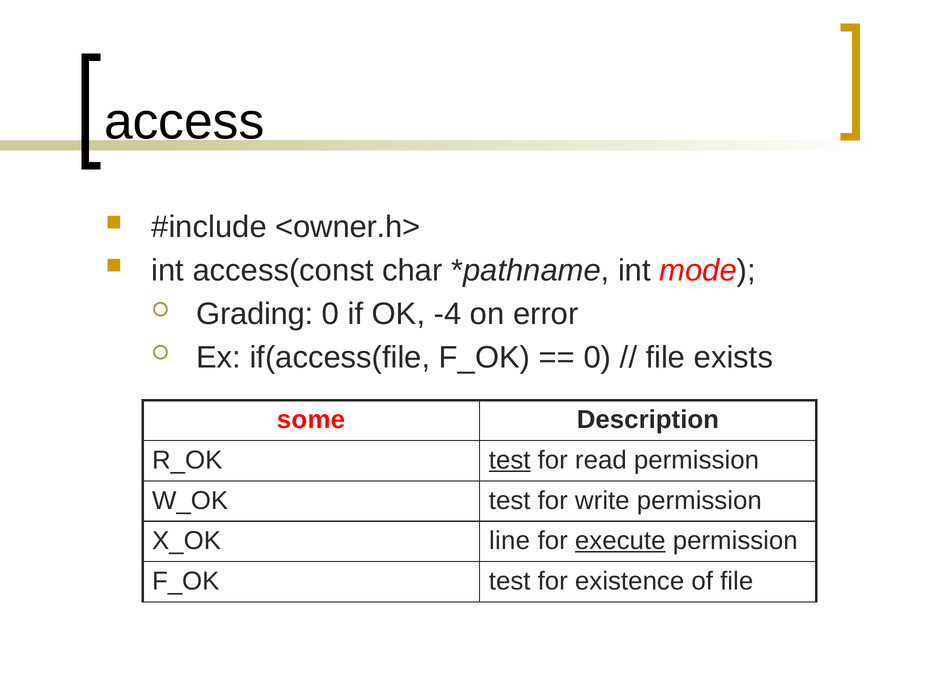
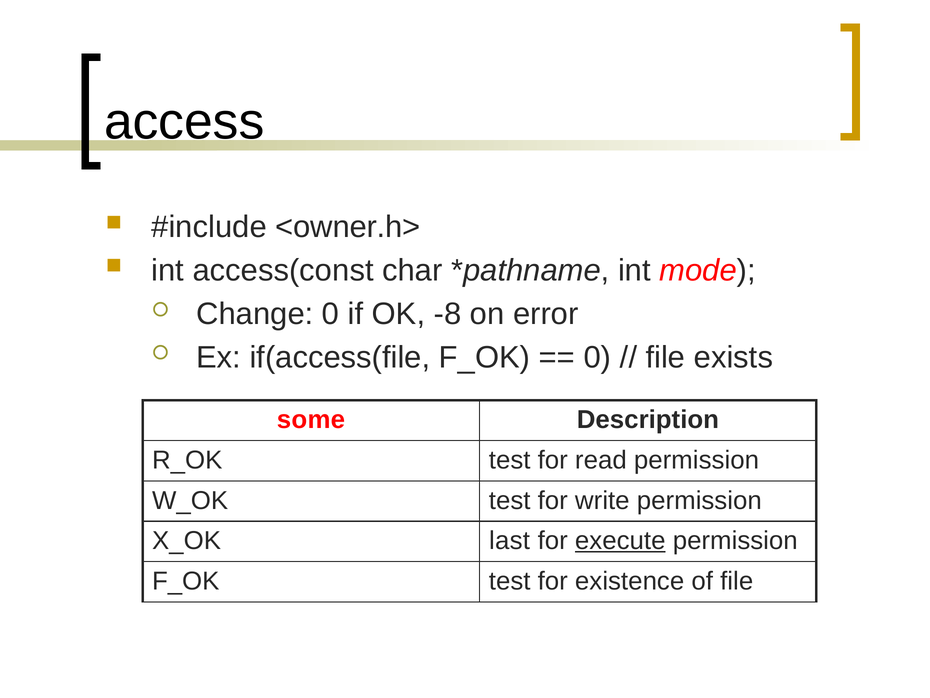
Grading: Grading -> Change
-4: -4 -> -8
test at (510, 460) underline: present -> none
line: line -> last
